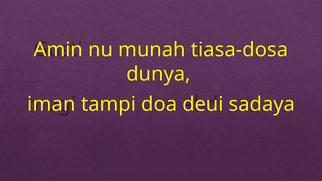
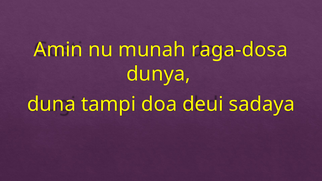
tiasa-dosa: tiasa-dosa -> raga-dosa
iman: iman -> duna
